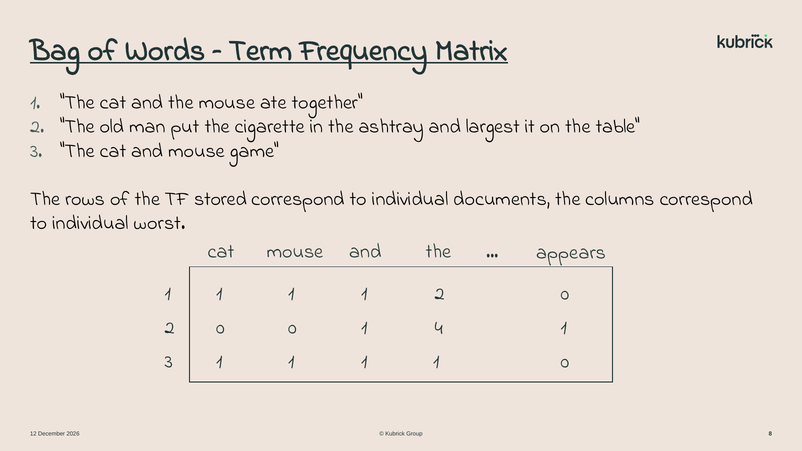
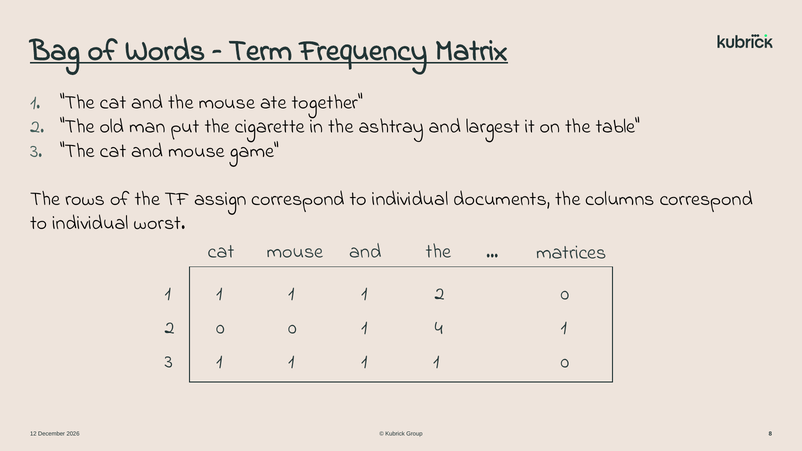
stored: stored -> assign
appears: appears -> matrices
